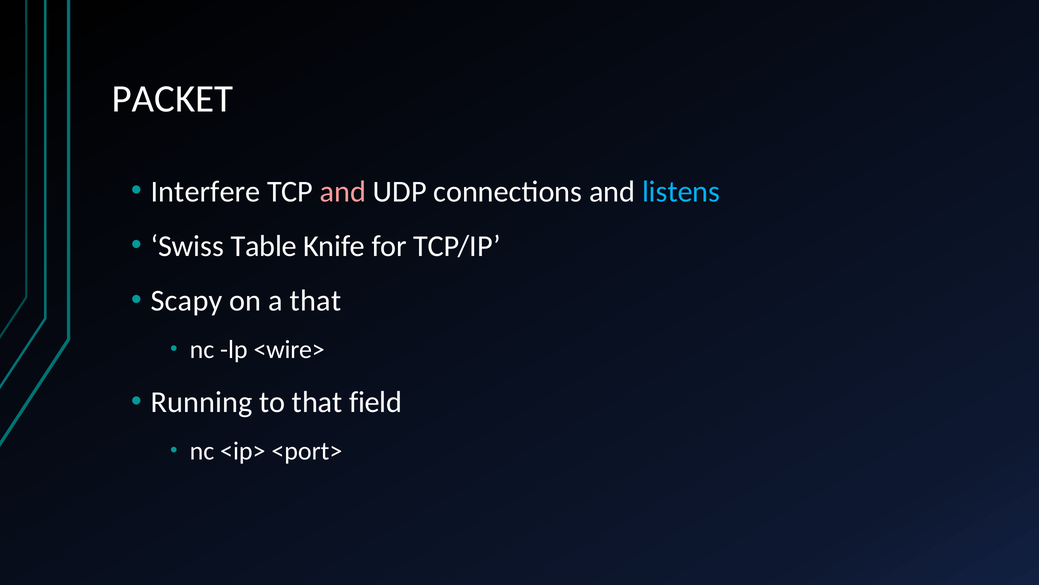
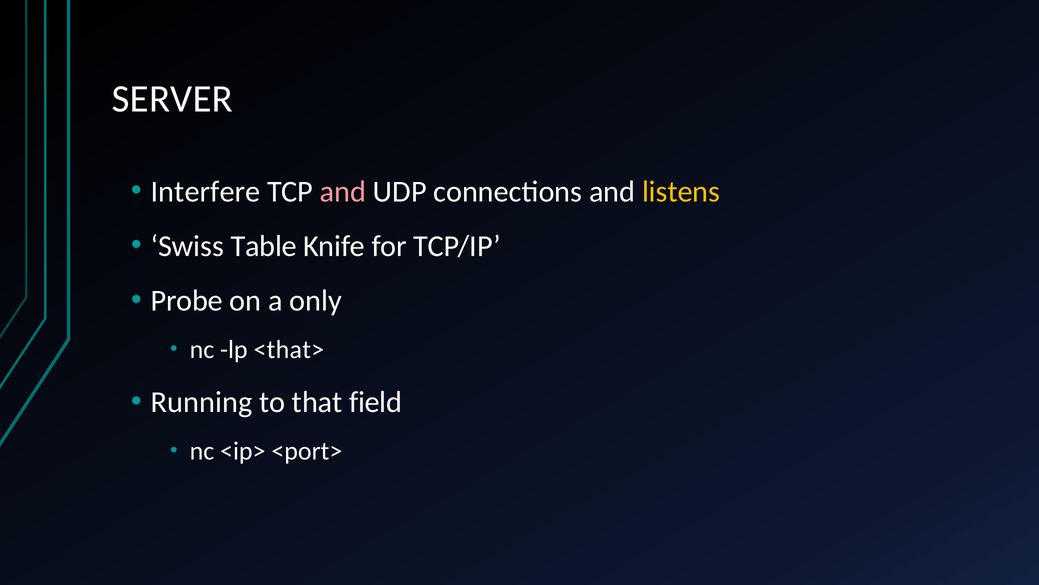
PACKET: PACKET -> SERVER
listens colour: light blue -> yellow
Scapy: Scapy -> Probe
a that: that -> only
<wire>: <wire> -> <that>
